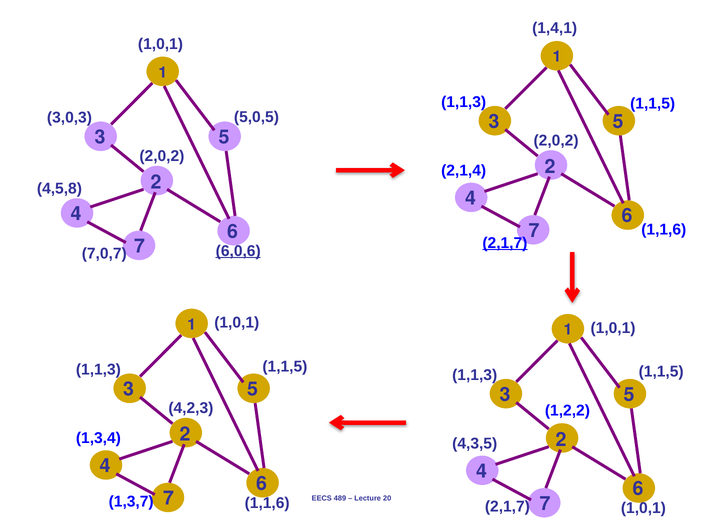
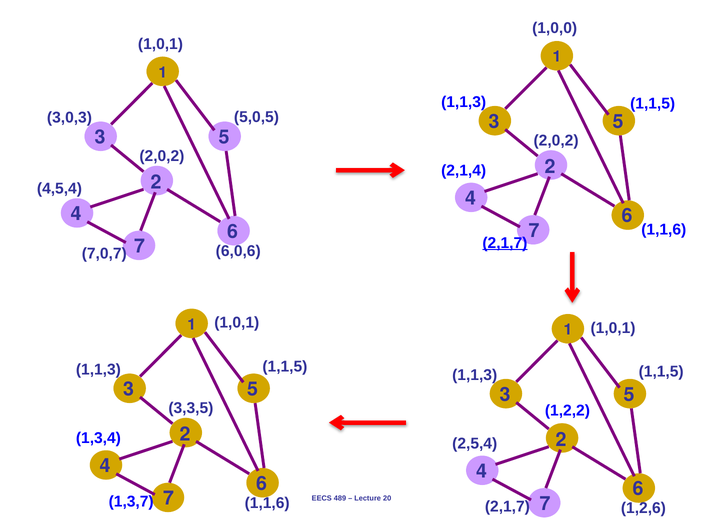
1,4,1: 1,4,1 -> 1,0,0
4,5,8: 4,5,8 -> 4,5,4
6,0,6 underline: present -> none
4,2,3: 4,2,3 -> 3,3,5
4,3,5: 4,3,5 -> 2,5,4
1,0,1 at (643, 508): 1,0,1 -> 1,2,6
